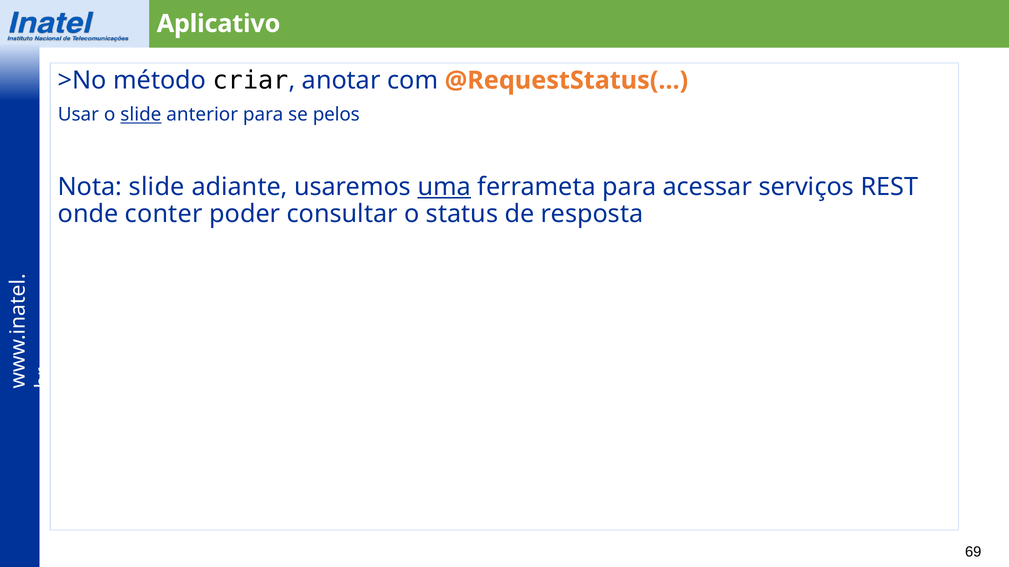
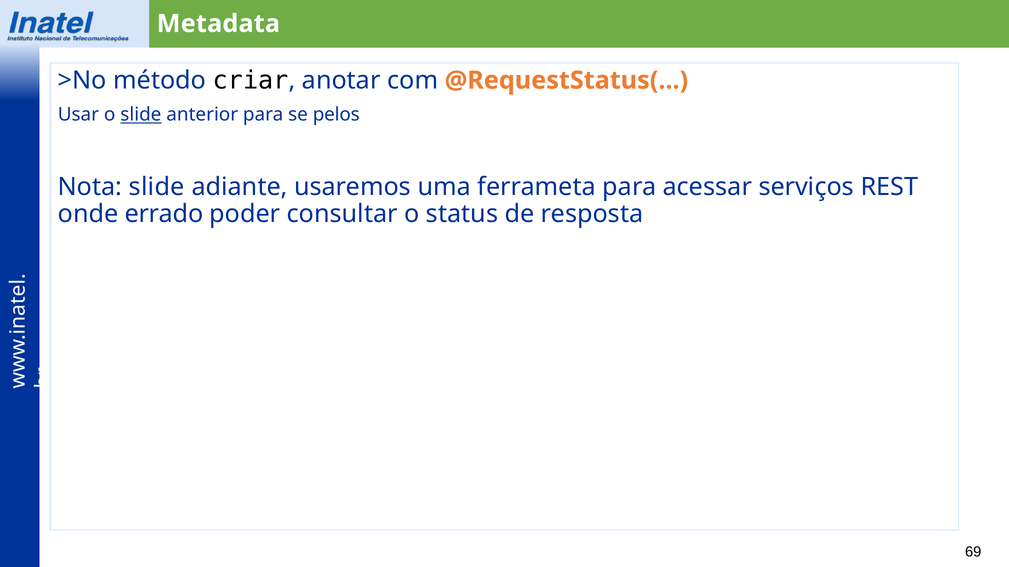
Aplicativo: Aplicativo -> Metadata
uma underline: present -> none
conter: conter -> errado
